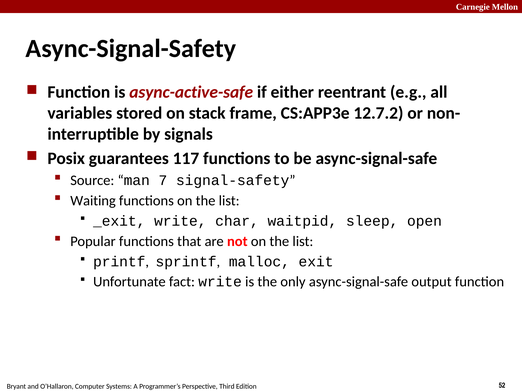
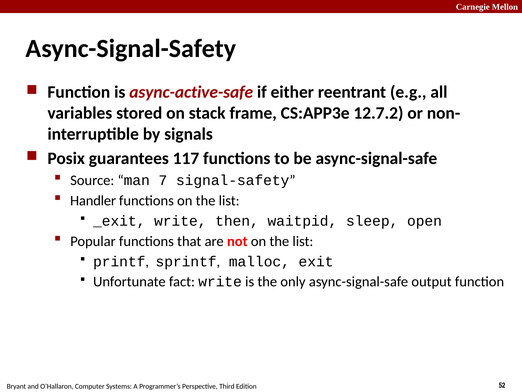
Waiting: Waiting -> Handler
char: char -> then
